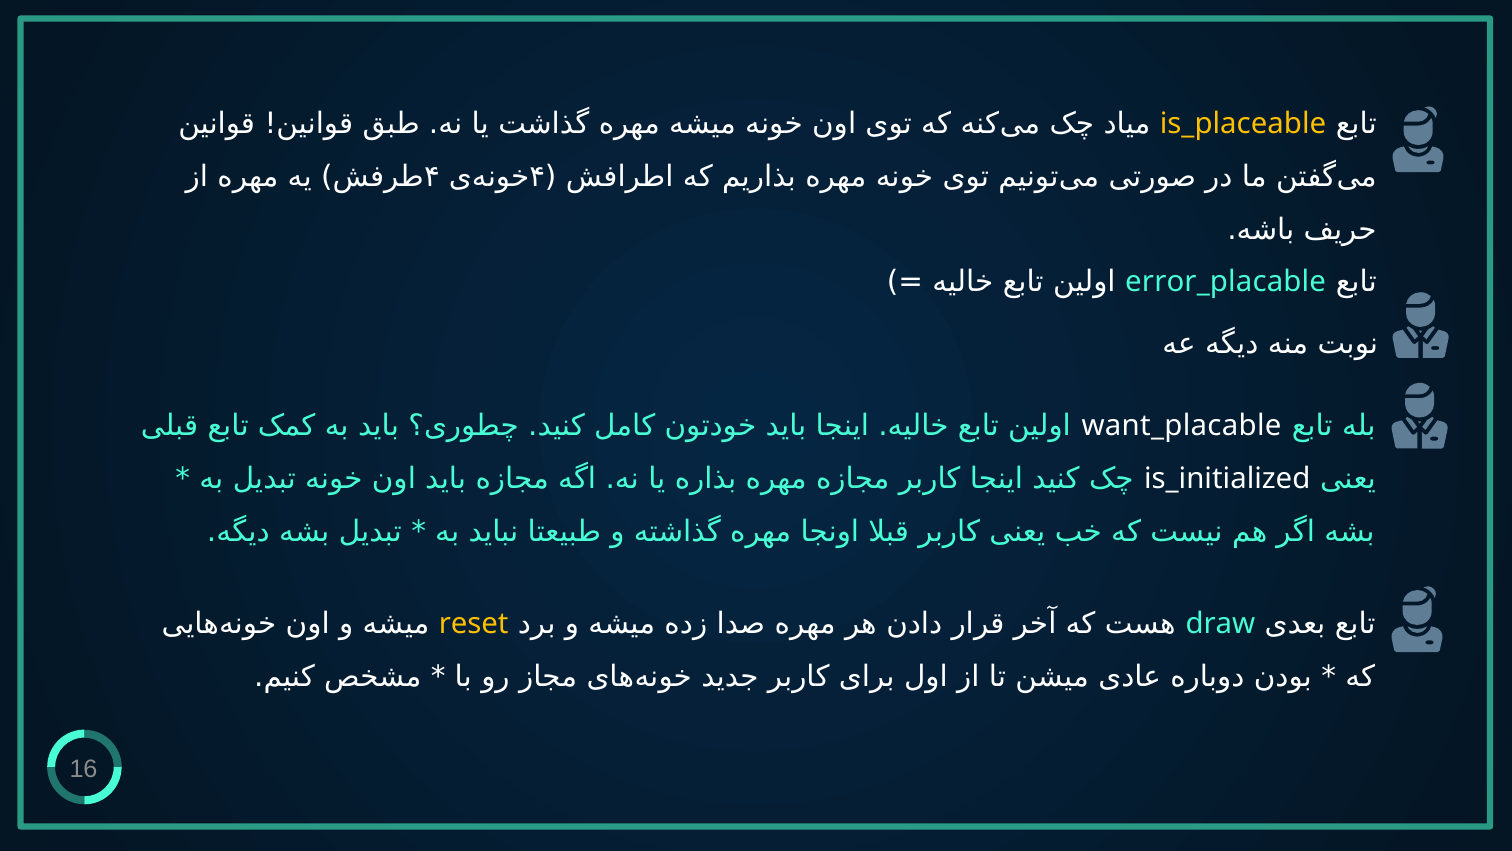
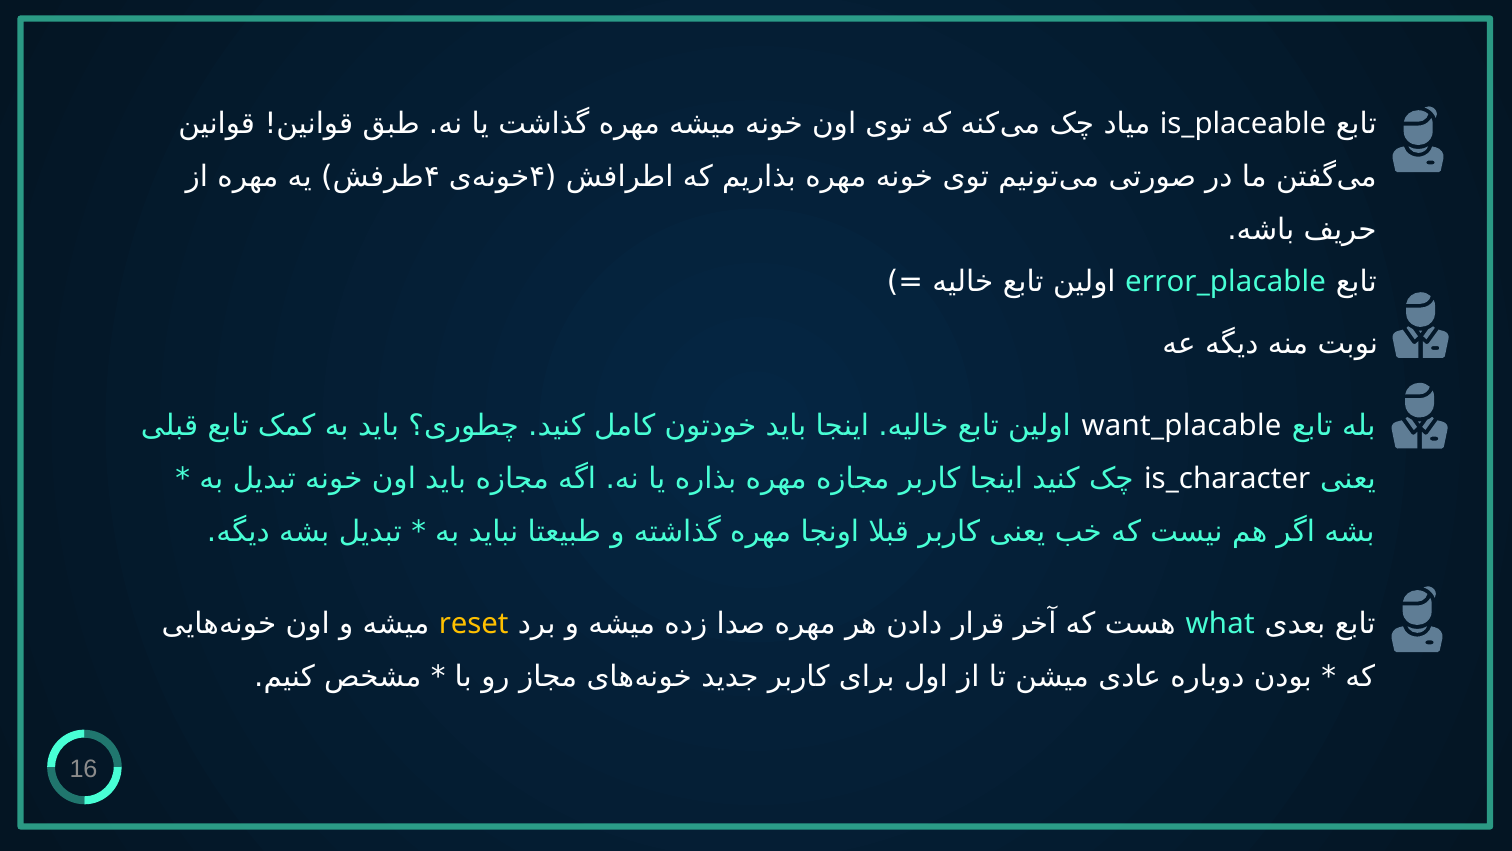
is_placeable colour: yellow -> white
is_initialized: is_initialized -> is_character
draw: draw -> what
